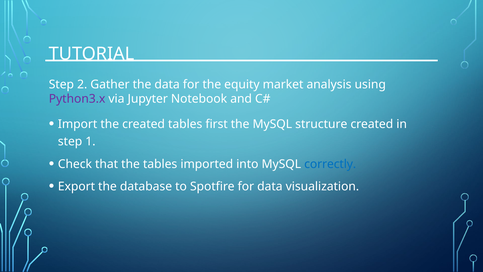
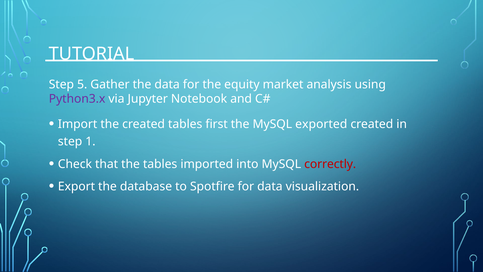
2: 2 -> 5
structure: structure -> exported
correctly colour: blue -> red
